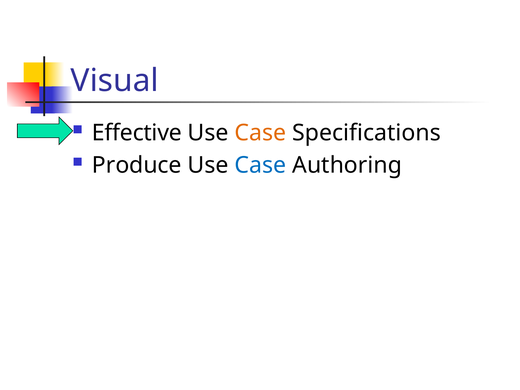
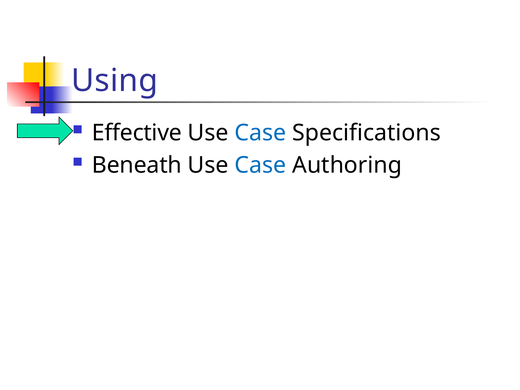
Visual: Visual -> Using
Case at (260, 133) colour: orange -> blue
Produce: Produce -> Beneath
